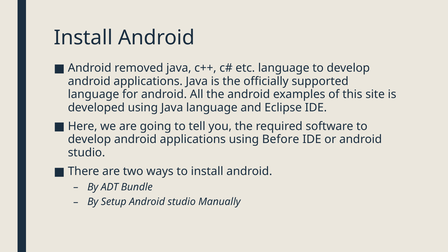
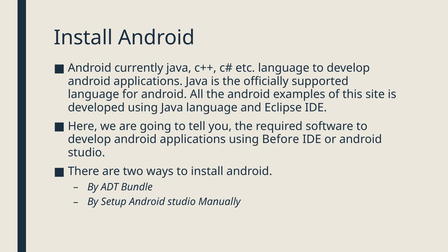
removed: removed -> currently
